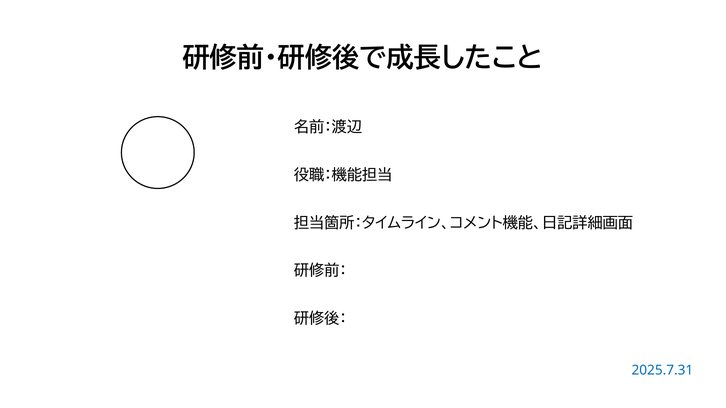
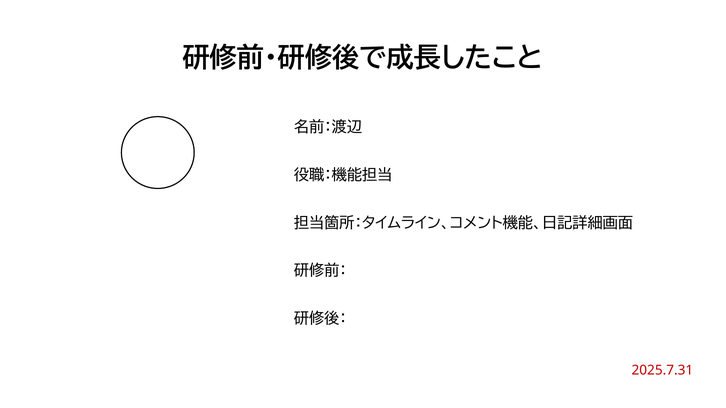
2025.7.31 colour: blue -> red
